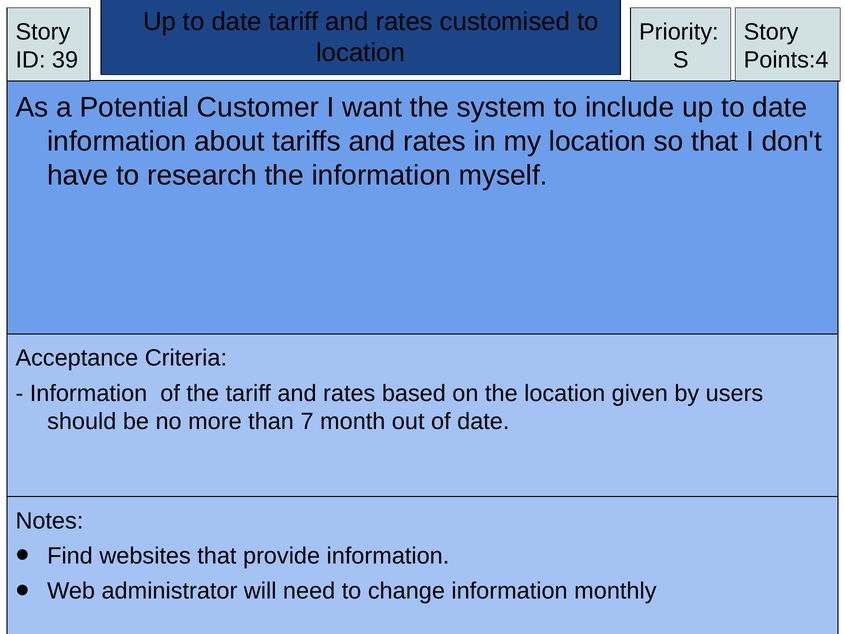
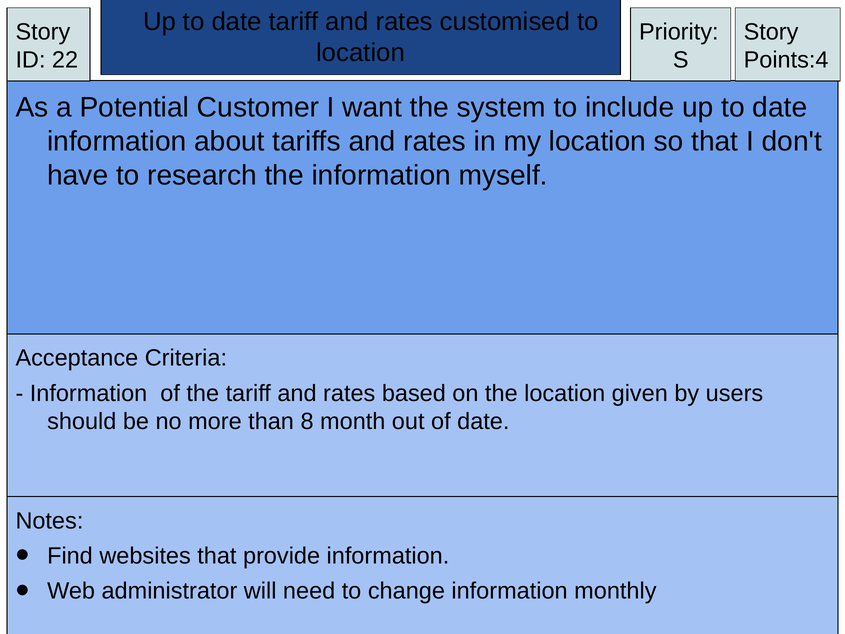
39: 39 -> 22
7: 7 -> 8
